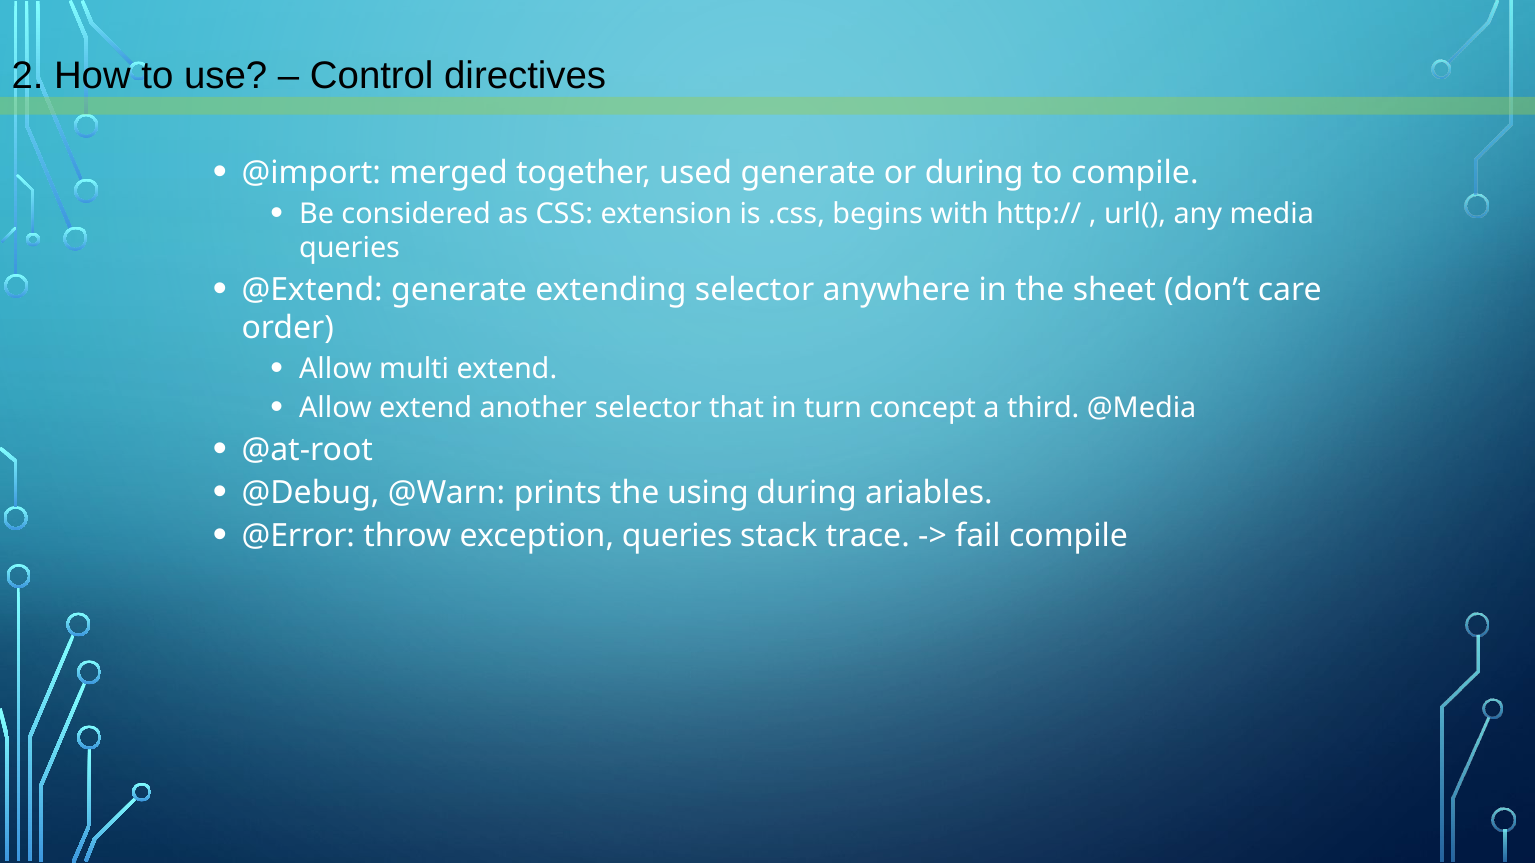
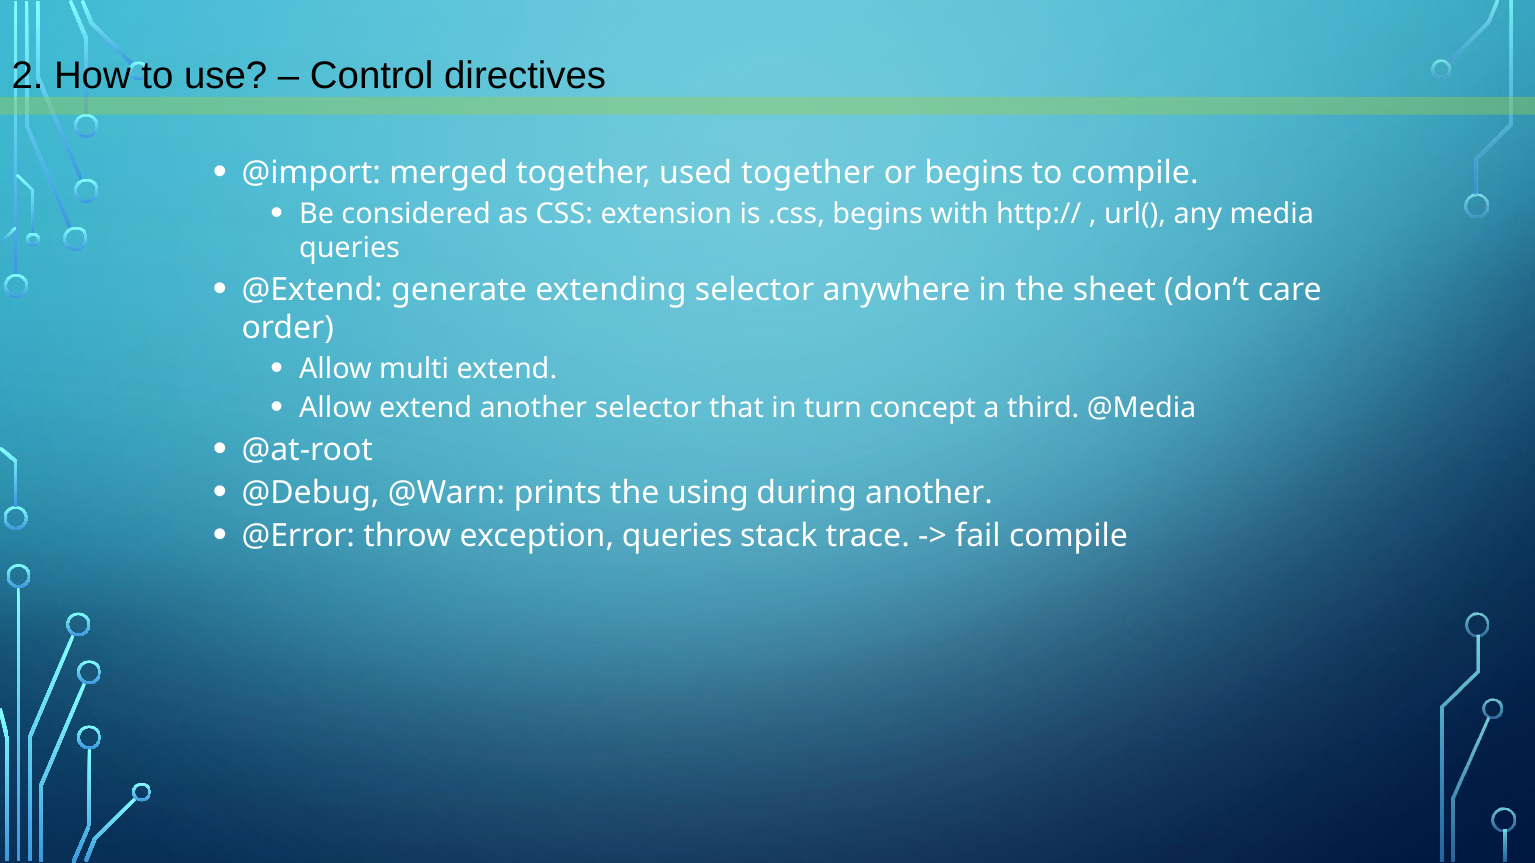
used generate: generate -> together
or during: during -> begins
during ariables: ariables -> another
